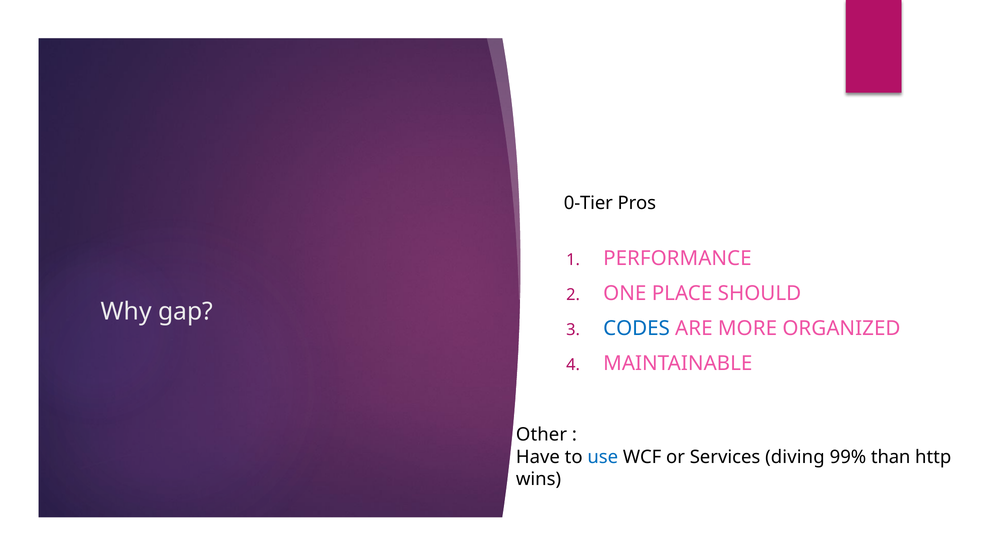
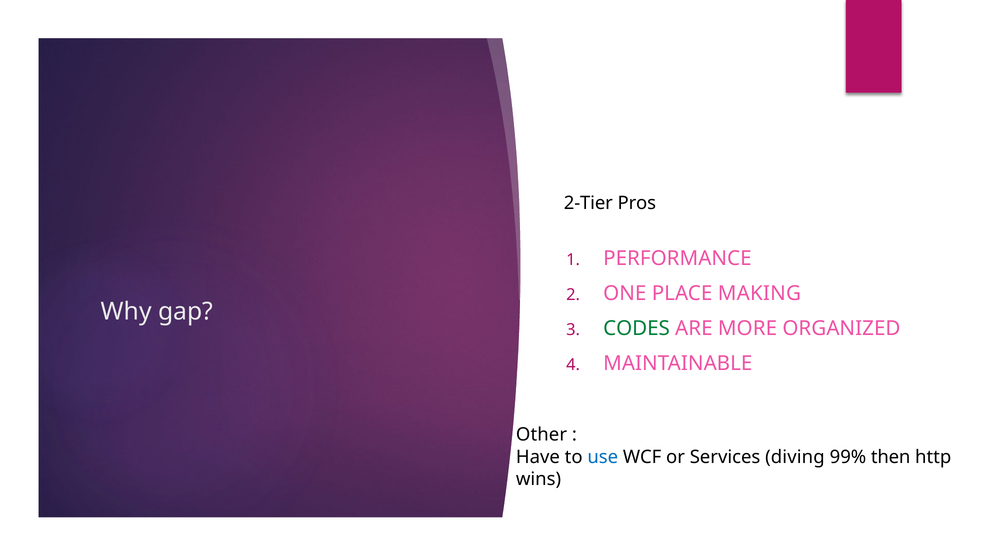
0-Tier: 0-Tier -> 2-Tier
SHOULD: SHOULD -> MAKING
CODES colour: blue -> green
than: than -> then
